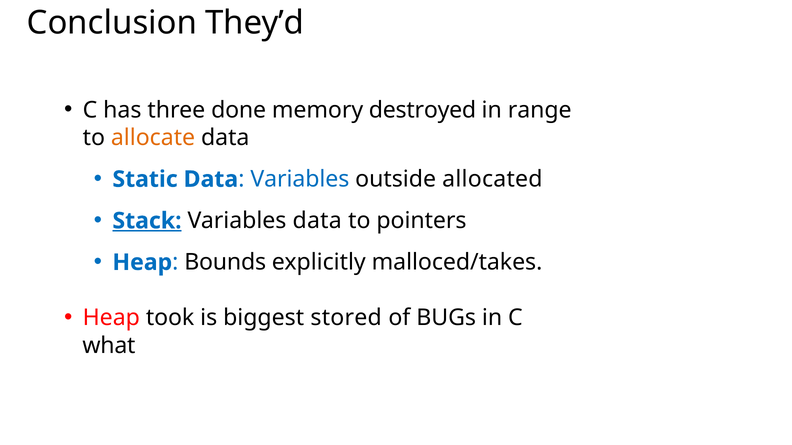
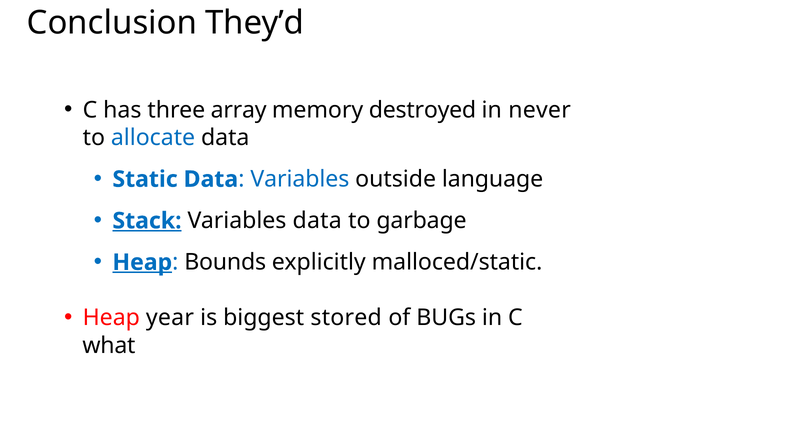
done: done -> array
range: range -> never
allocate colour: orange -> blue
allocated: allocated -> language
pointers: pointers -> garbage
Heap at (142, 263) underline: none -> present
malloced/takes: malloced/takes -> malloced/static
took: took -> year
